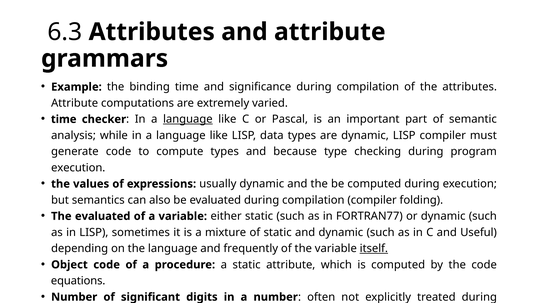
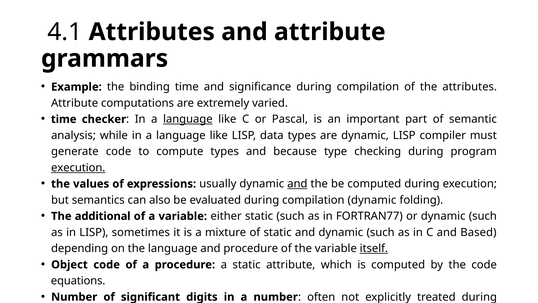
6.3: 6.3 -> 4.1
execution at (78, 168) underline: none -> present
and at (297, 184) underline: none -> present
compilation compiler: compiler -> dynamic
The evaluated: evaluated -> additional
Useful: Useful -> Based
and frequently: frequently -> procedure
